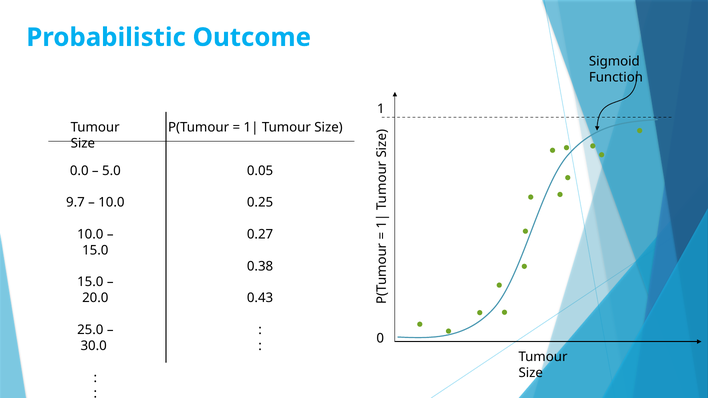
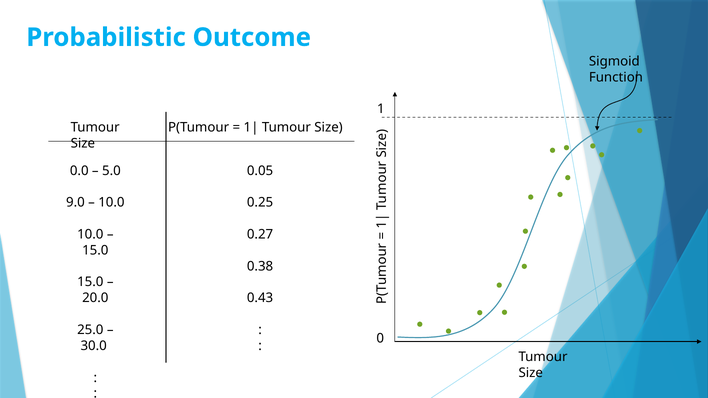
9.7: 9.7 -> 9.0
